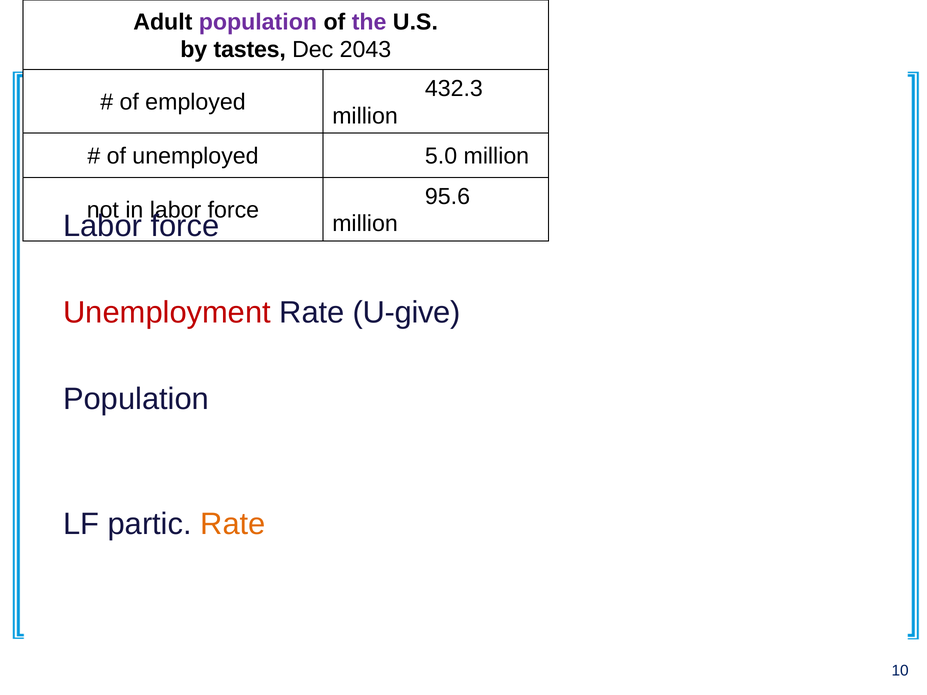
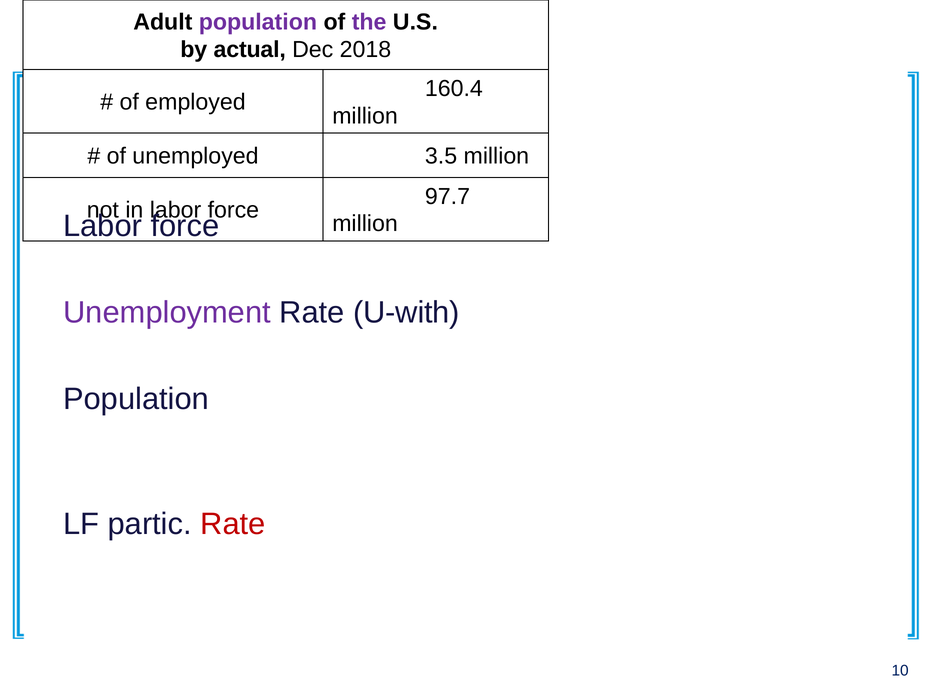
tastes: tastes -> actual
2043: 2043 -> 2018
432.3: 432.3 -> 160.4
5.0: 5.0 -> 3.5
95.6: 95.6 -> 97.7
Unemployment colour: red -> purple
U-give: U-give -> U-with
Rate at (233, 524) colour: orange -> red
